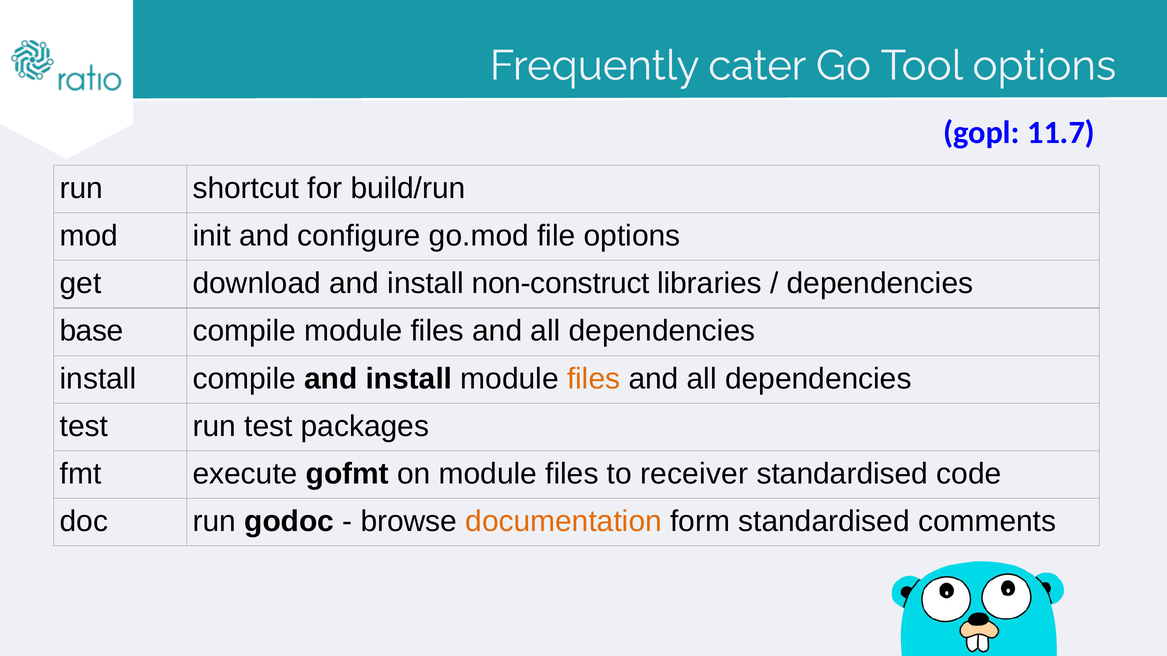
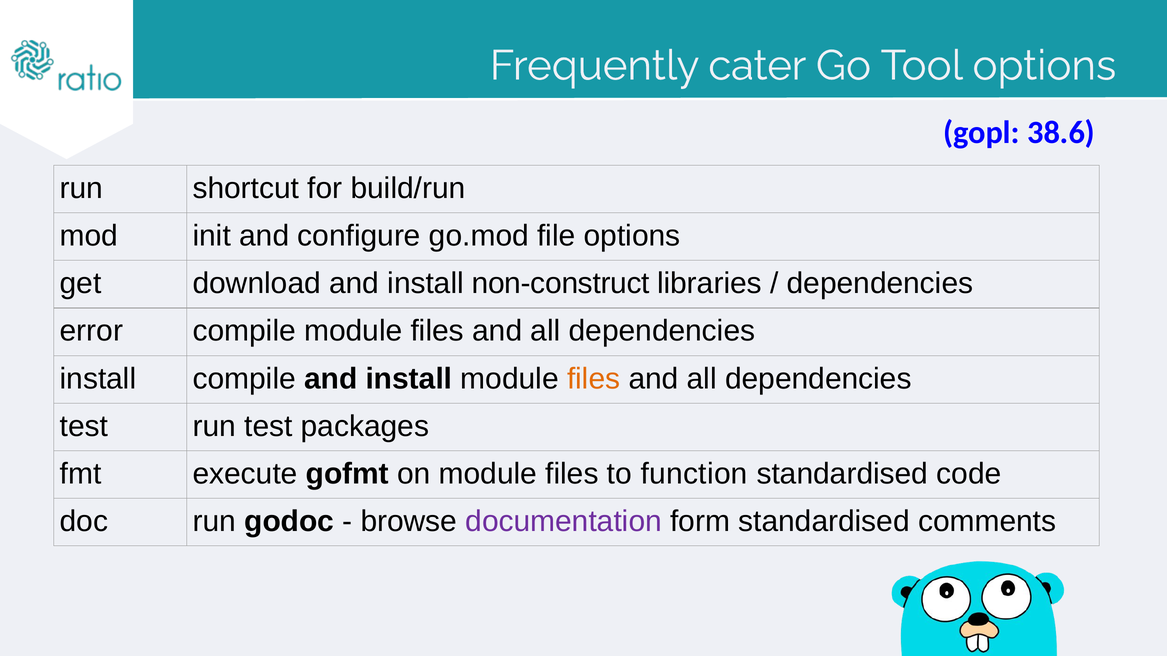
11.7: 11.7 -> 38.6
base: base -> error
receiver: receiver -> function
documentation colour: orange -> purple
